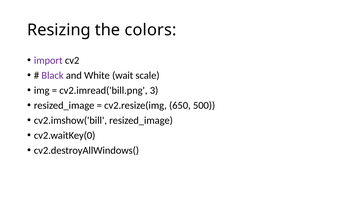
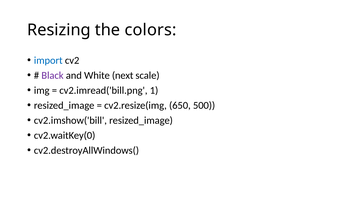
import colour: purple -> blue
wait: wait -> next
3: 3 -> 1
